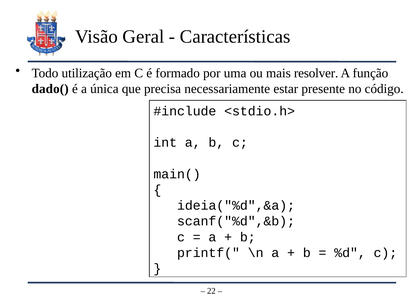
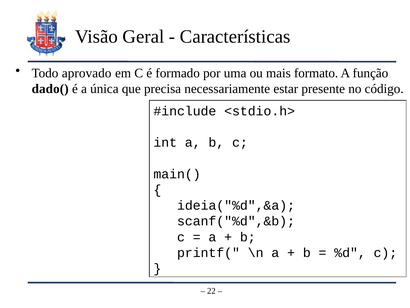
utilização: utilização -> aprovado
resolver: resolver -> formato
